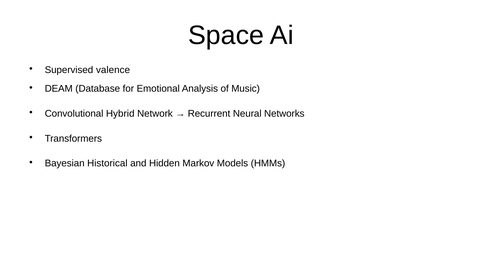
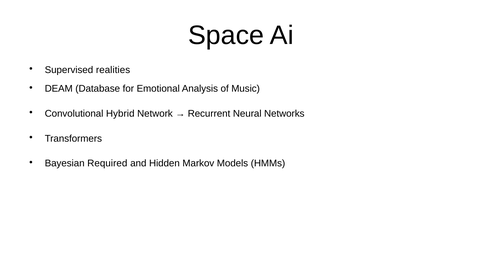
valence: valence -> realities
Historical: Historical -> Required
